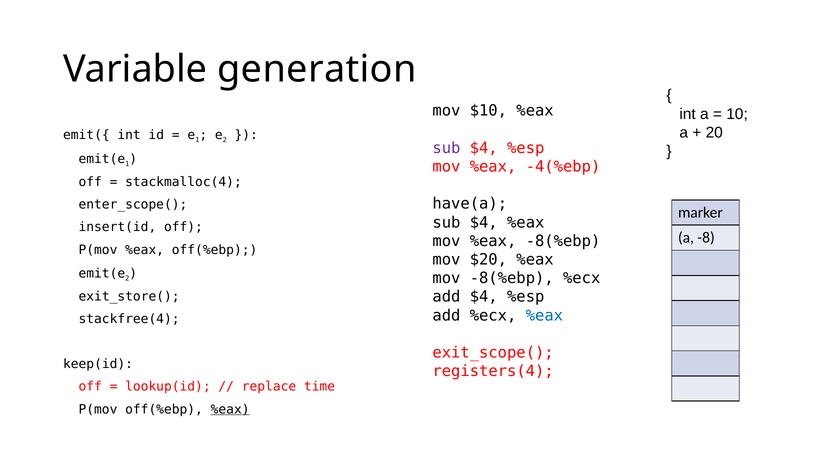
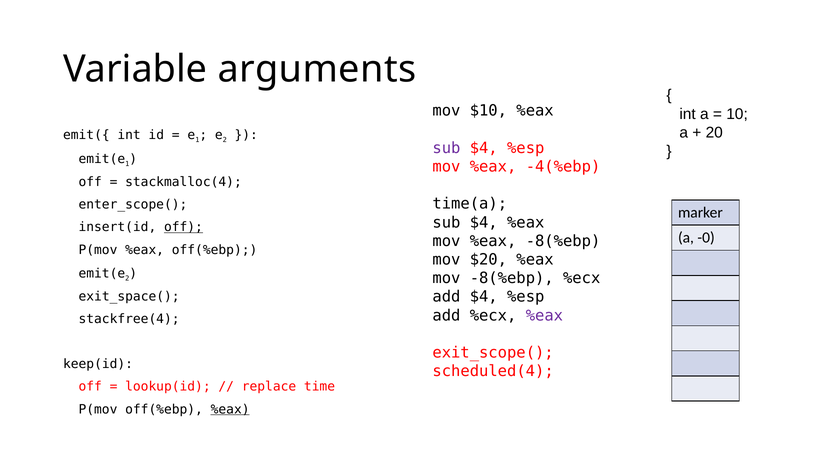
generation: generation -> arguments
have(a: have(a -> time(a
off at (183, 227) underline: none -> present
-8: -8 -> -0
exit_store(: exit_store( -> exit_space(
%eax at (544, 316) colour: blue -> purple
registers(4: registers(4 -> scheduled(4
